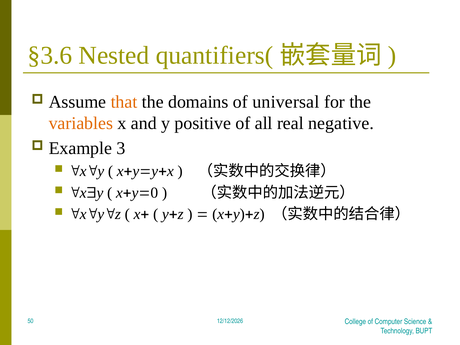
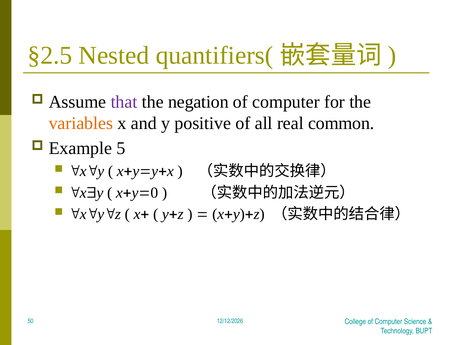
§3.6: §3.6 -> §2.5
that colour: orange -> purple
domains: domains -> negation
universal at (286, 102): universal -> computer
negative: negative -> common
3: 3 -> 5
